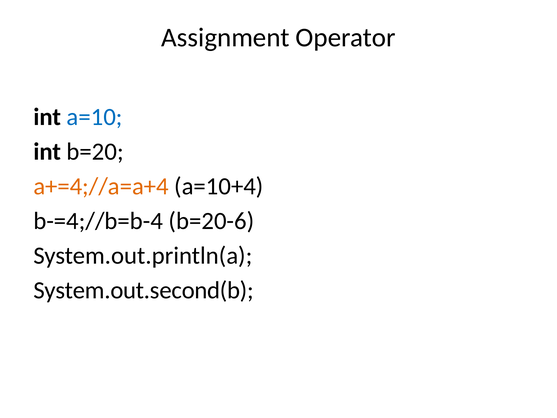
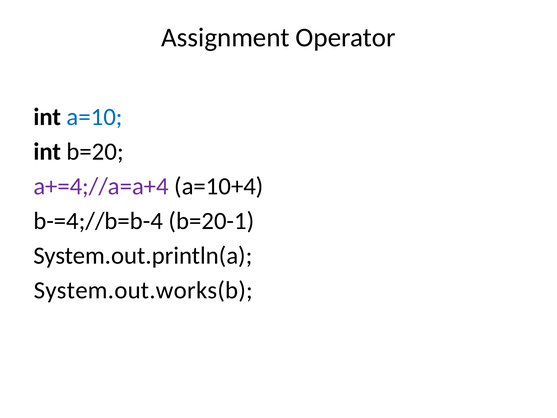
a+=4;//a=a+4 colour: orange -> purple
b=20-6: b=20-6 -> b=20-1
System.out.second(b: System.out.second(b -> System.out.works(b
